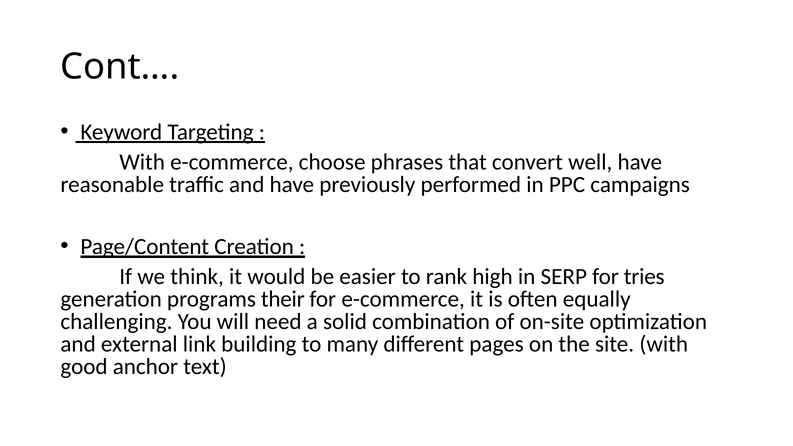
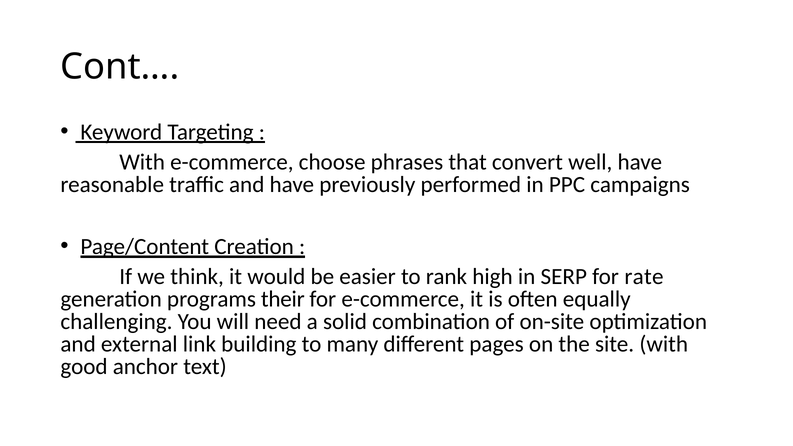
tries: tries -> rate
